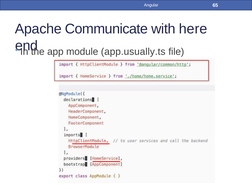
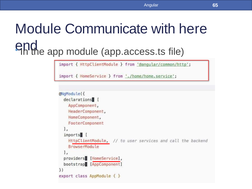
Apache at (38, 29): Apache -> Module
app.usually.ts: app.usually.ts -> app.access.ts
